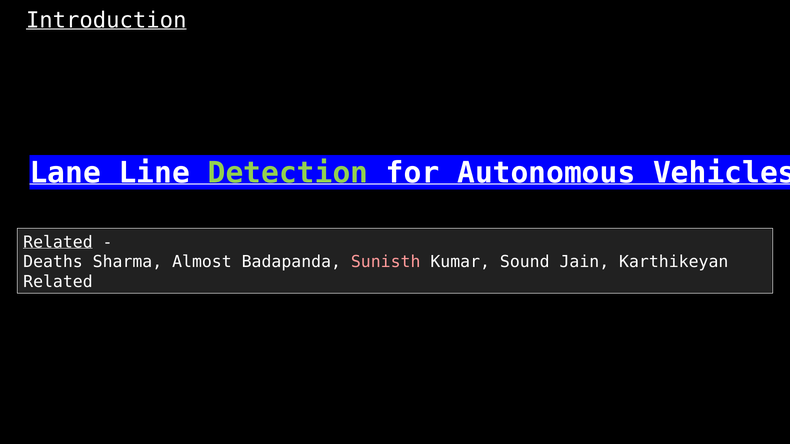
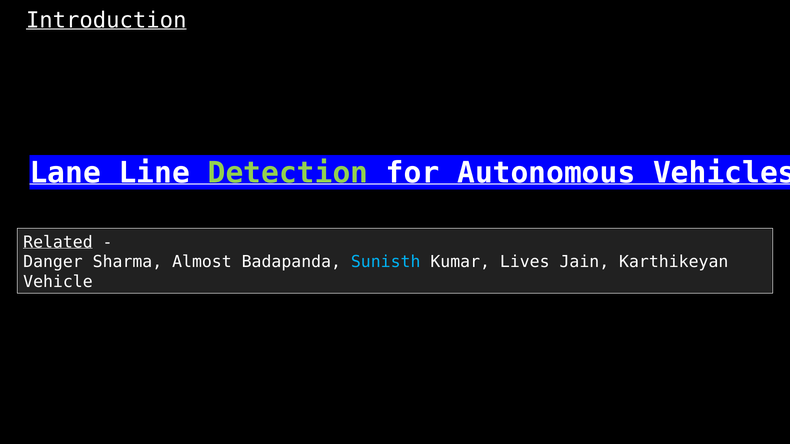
Deaths: Deaths -> Danger
Sunisth colour: pink -> light blue
Sound: Sound -> Lives
Related at (58, 282): Related -> Vehicle
